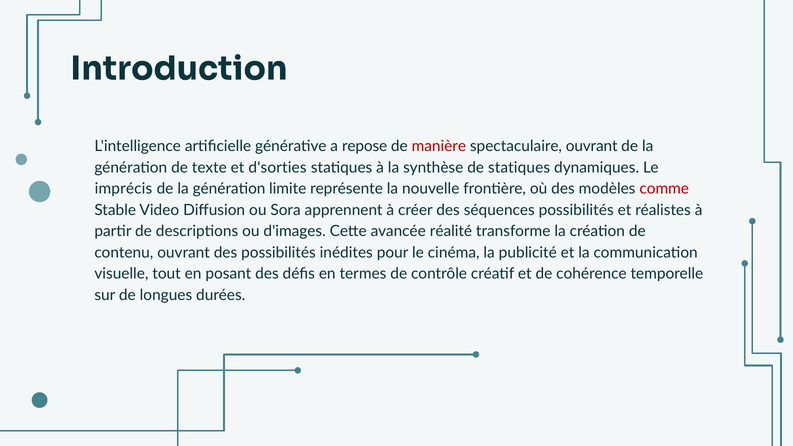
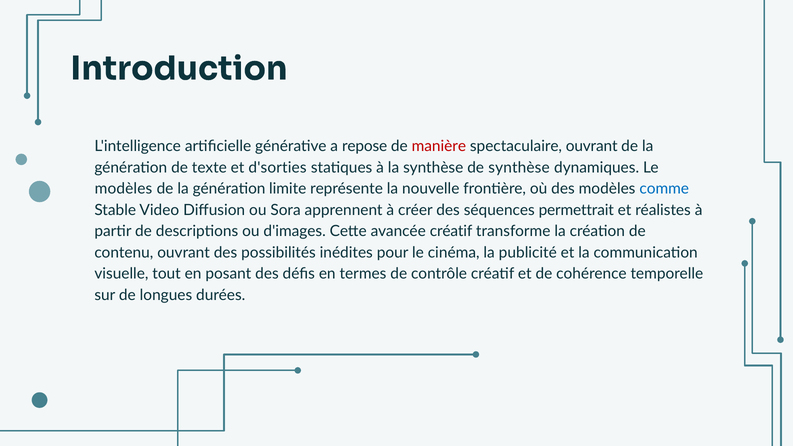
de statiques: statiques -> synthèse
imprécis at (123, 189): imprécis -> modèles
comme colour: red -> blue
séquences possibilités: possibilités -> permettrait
avancée réalité: réalité -> créatif
